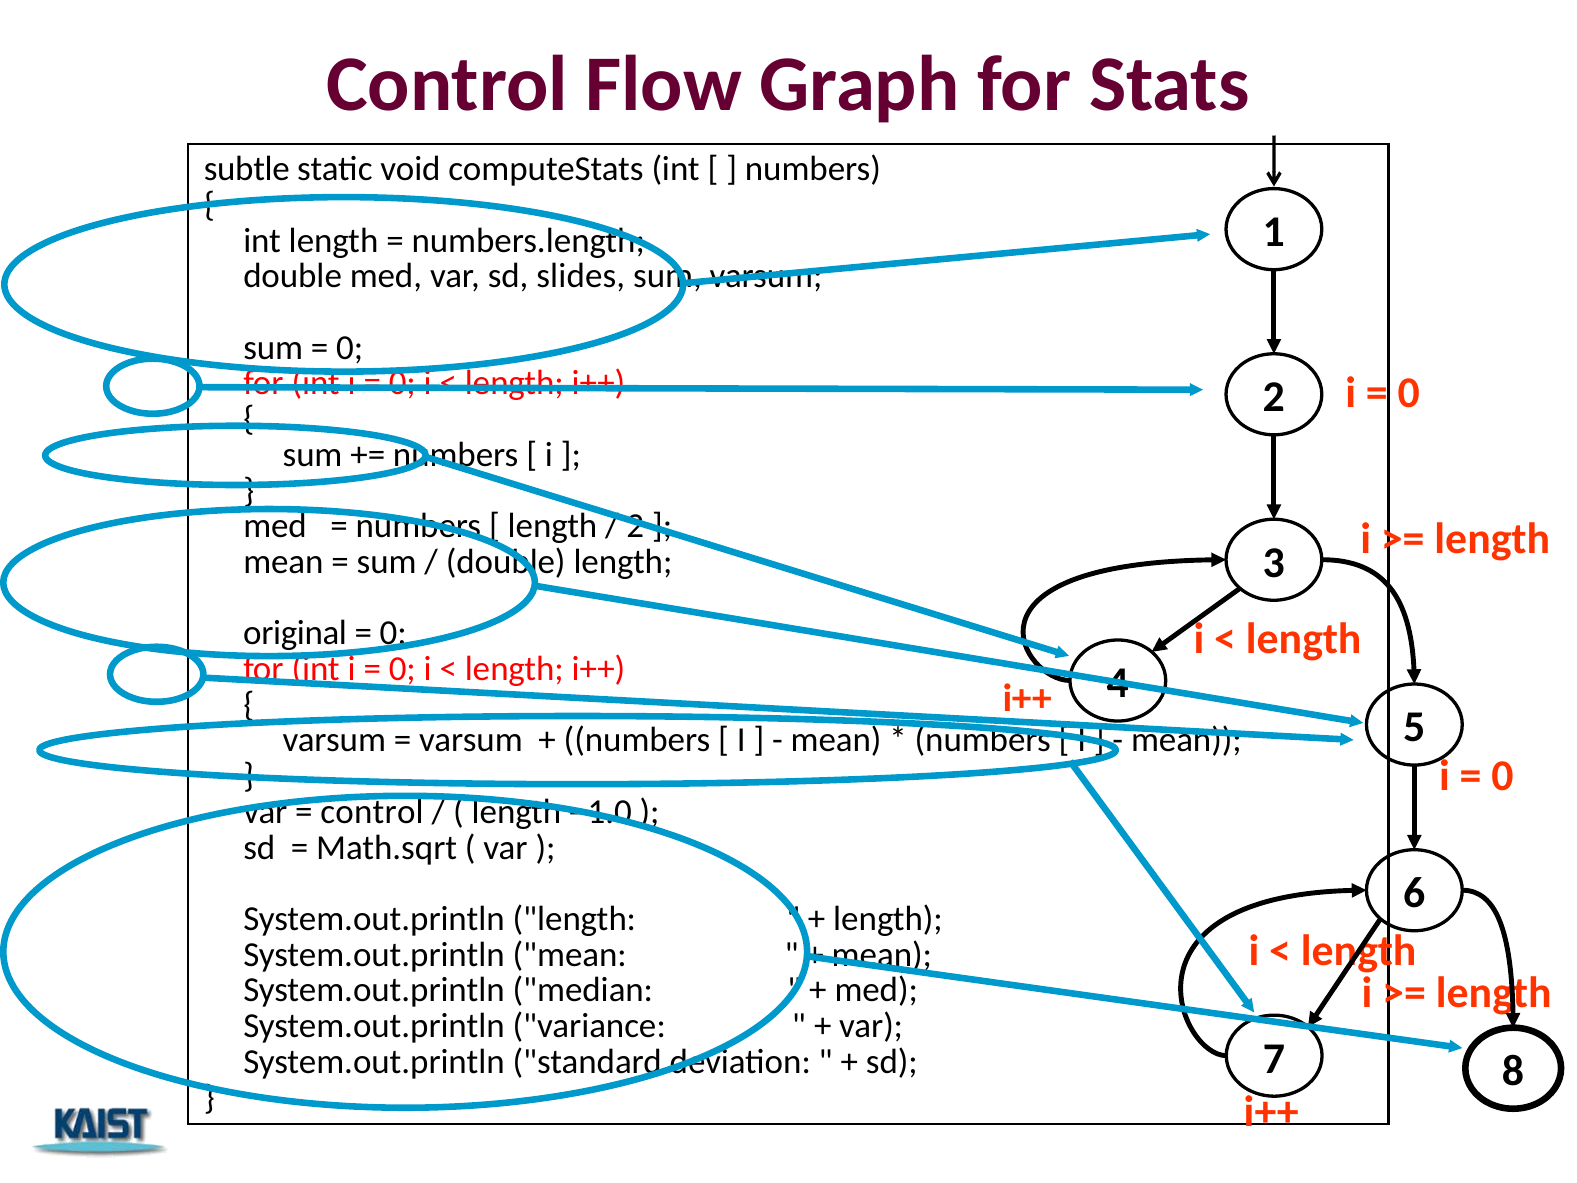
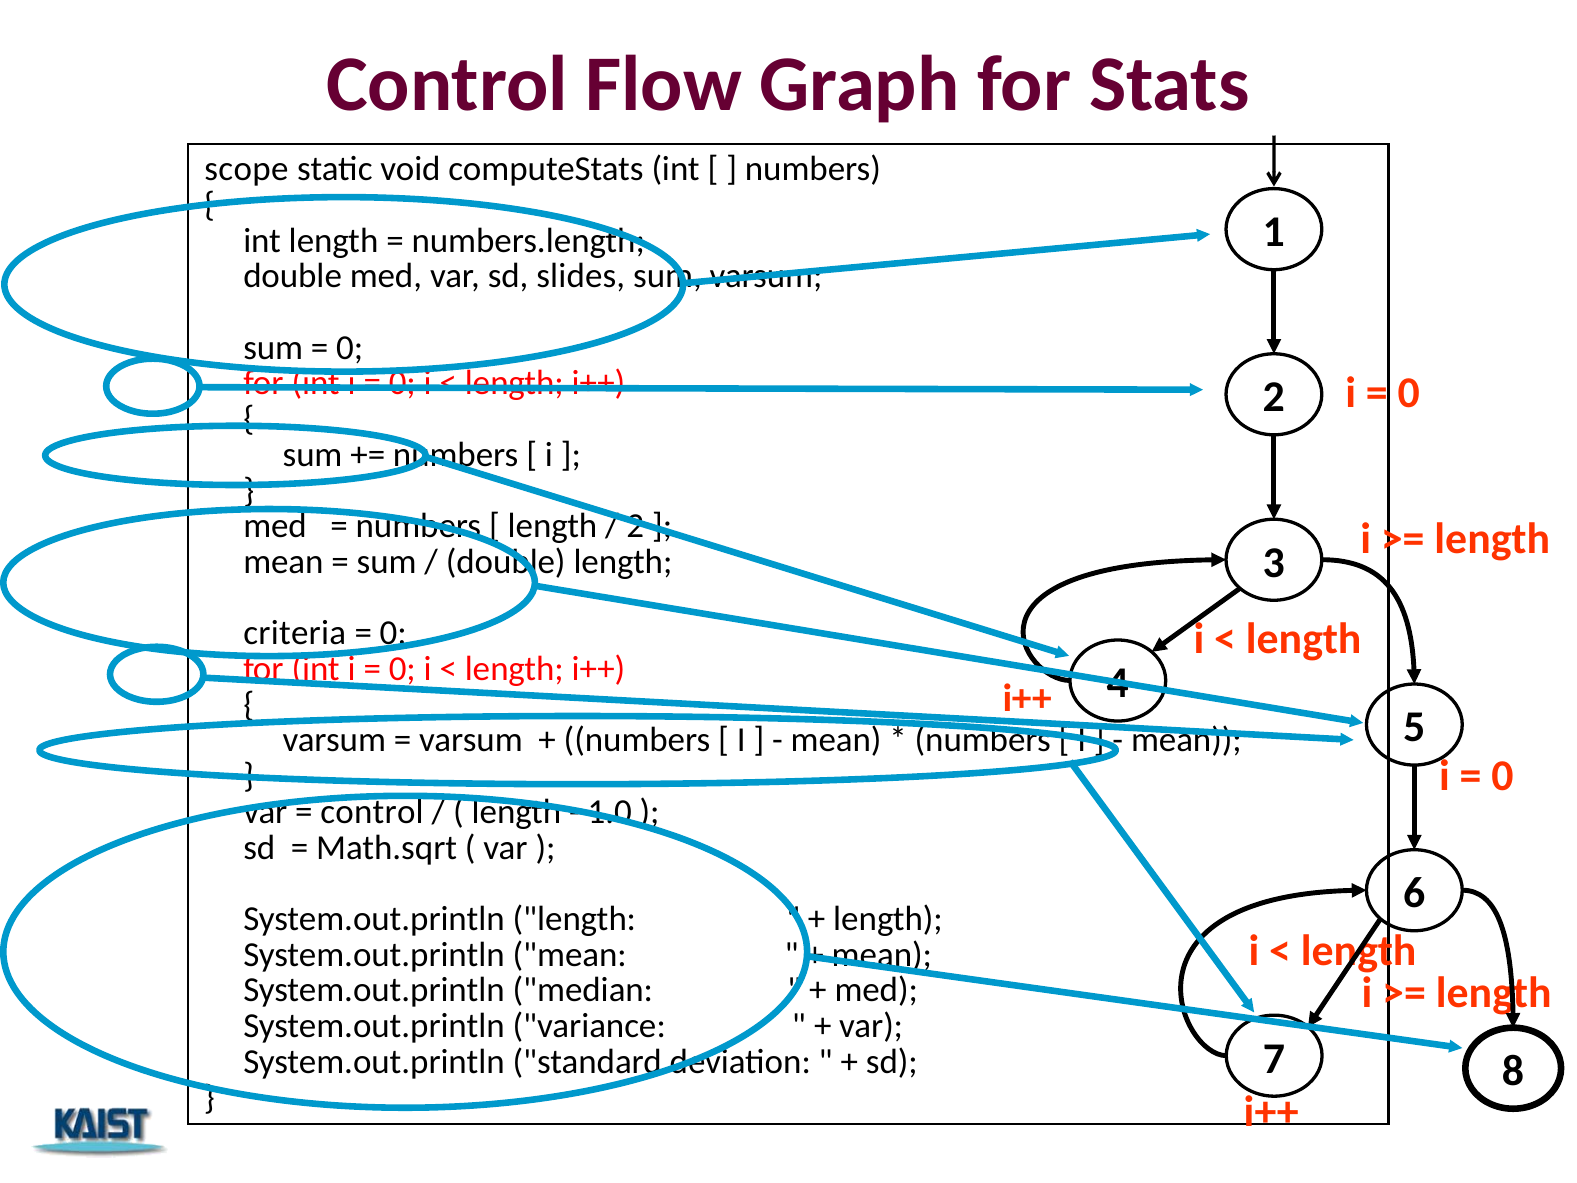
subtle: subtle -> scope
original: original -> criteria
